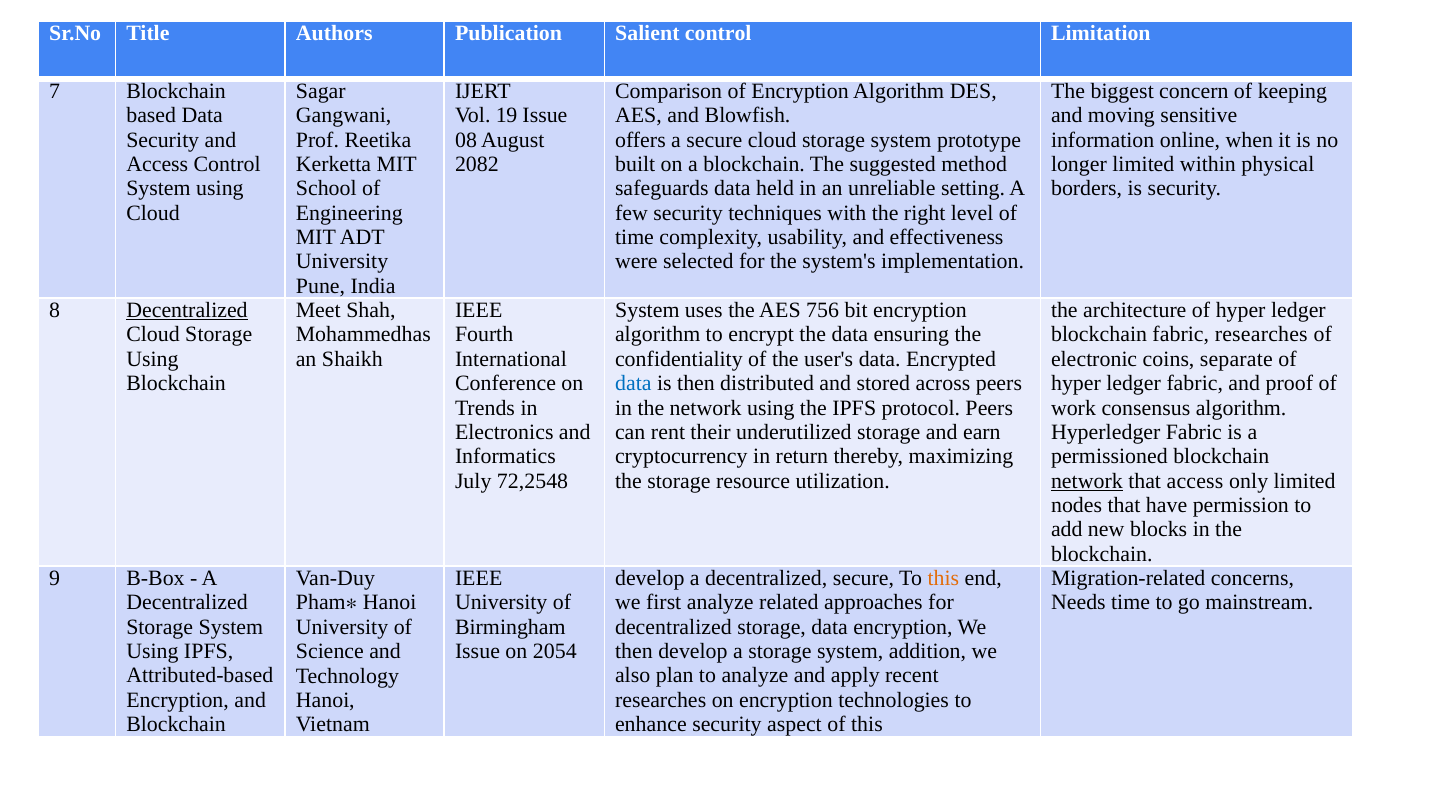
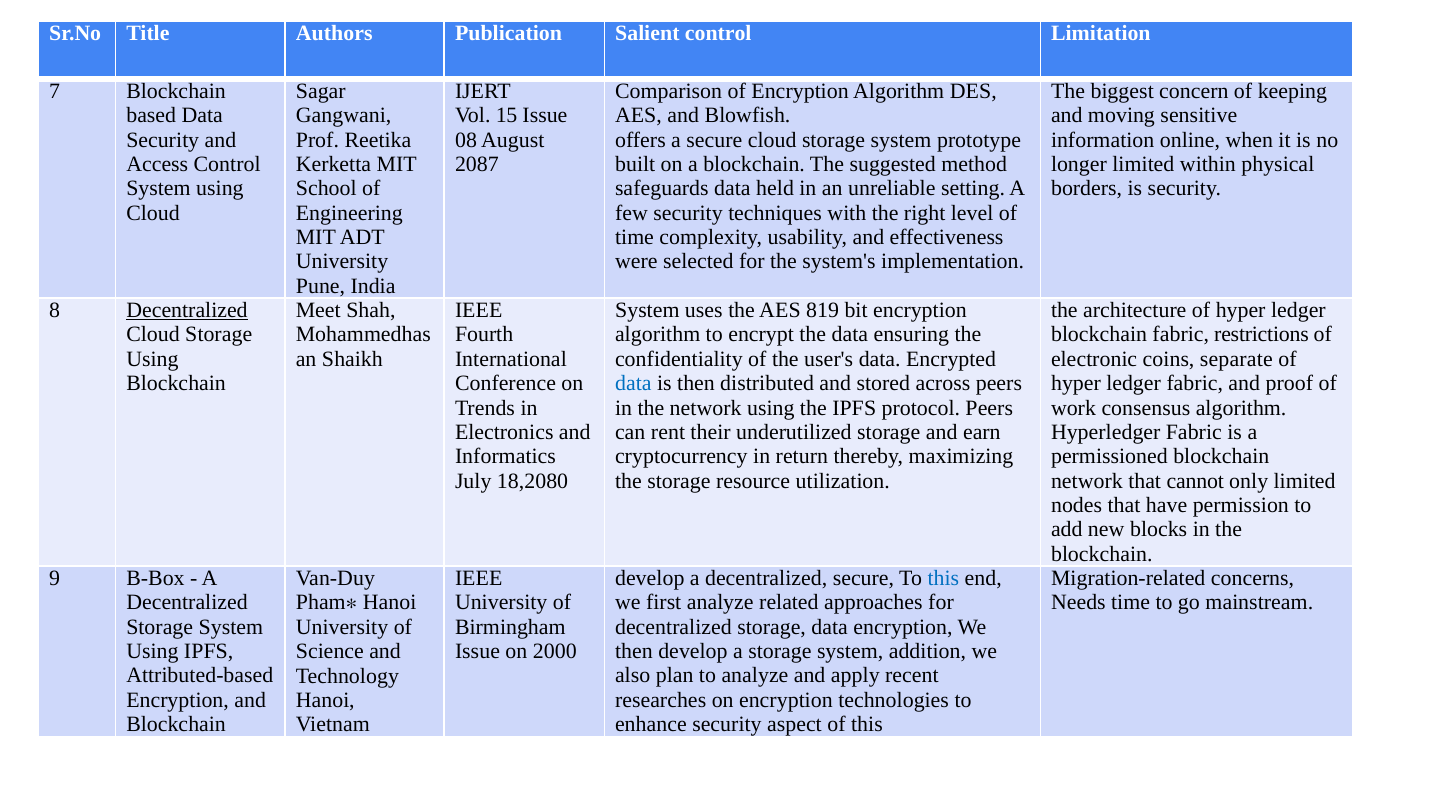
19: 19 -> 15
2082: 2082 -> 2087
756: 756 -> 819
fabric researches: researches -> restrictions
72,2548: 72,2548 -> 18,2080
network at (1087, 481) underline: present -> none
that access: access -> cannot
this at (943, 578) colour: orange -> blue
2054: 2054 -> 2000
